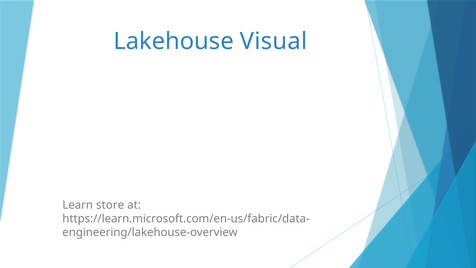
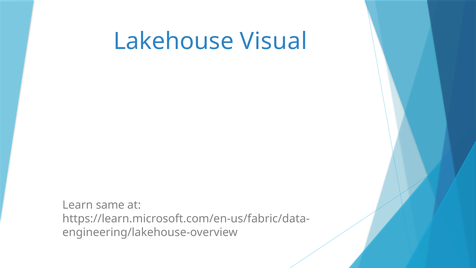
store: store -> same
